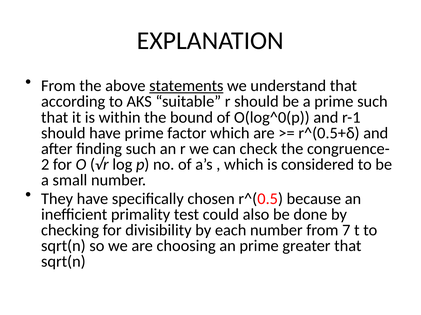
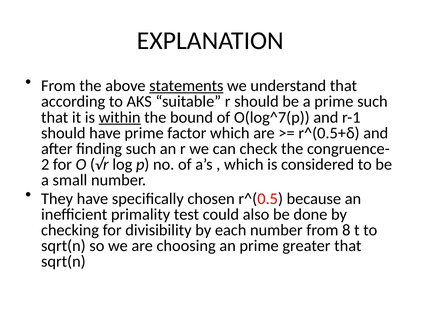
within underline: none -> present
O(log^0(p: O(log^0(p -> O(log^7(p
7: 7 -> 8
